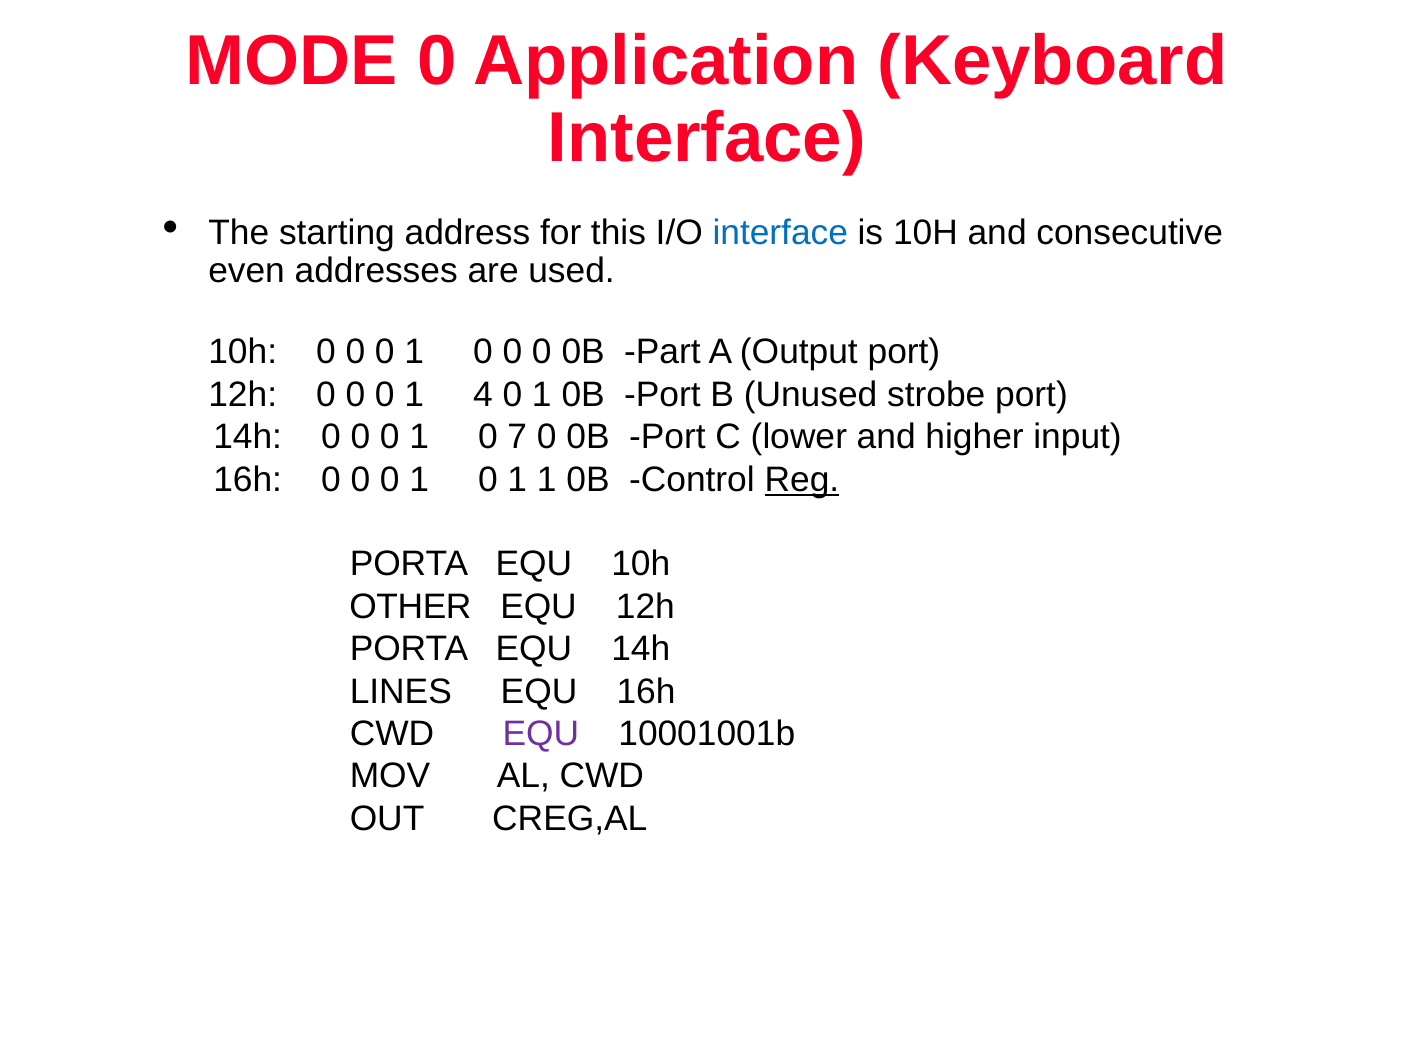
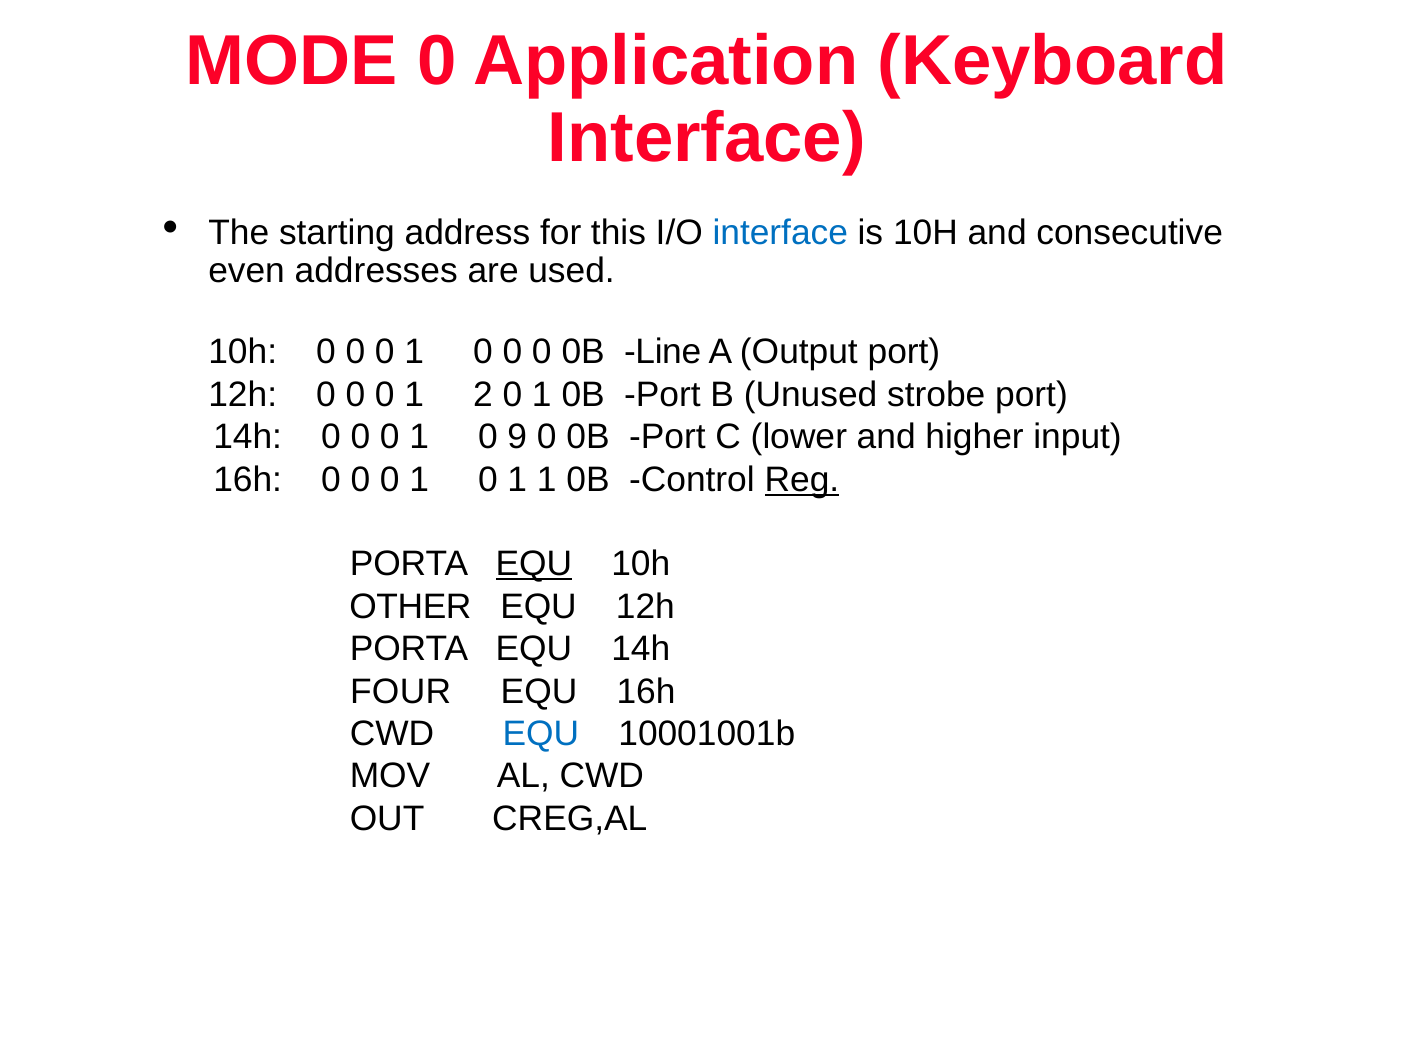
Part: Part -> Line
4: 4 -> 2
7: 7 -> 9
EQU at (534, 565) underline: none -> present
LINES: LINES -> FOUR
EQU at (541, 734) colour: purple -> blue
